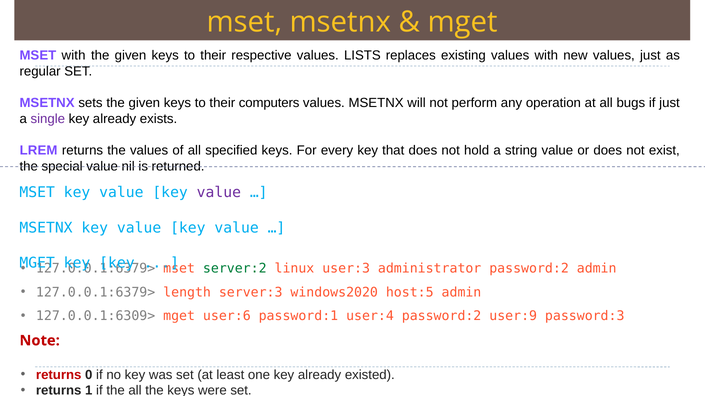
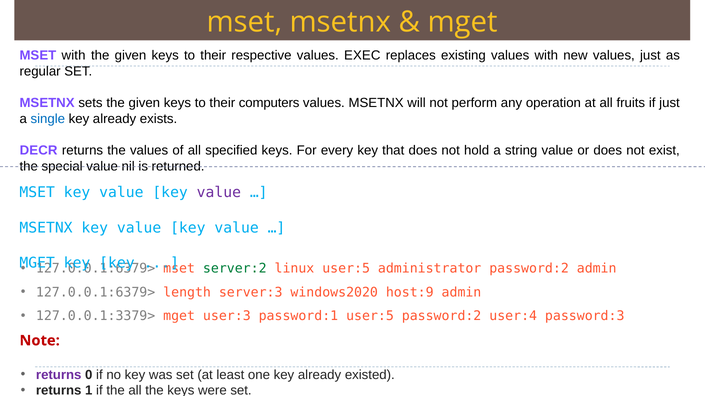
LISTS: LISTS -> EXEC
bugs: bugs -> fruits
single colour: purple -> blue
LREM: LREM -> DECR
linux user:3: user:3 -> user:5
host:5: host:5 -> host:9
127.0.0.1:6309>: 127.0.0.1:6309> -> 127.0.0.1:3379>
user:6: user:6 -> user:3
password:1 user:4: user:4 -> user:5
user:9: user:9 -> user:4
returns at (59, 375) colour: red -> purple
